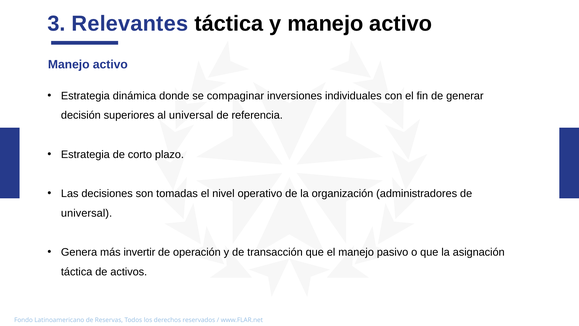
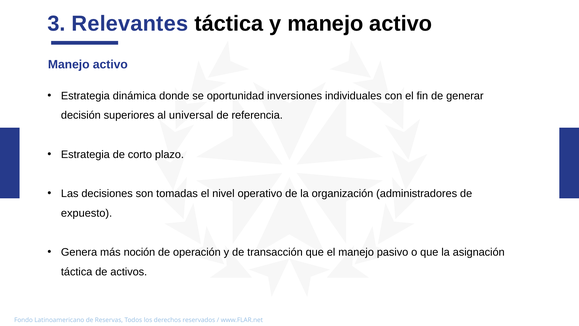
compaginar: compaginar -> oportunidad
universal at (87, 213): universal -> expuesto
invertir: invertir -> noción
